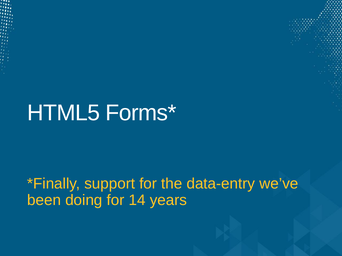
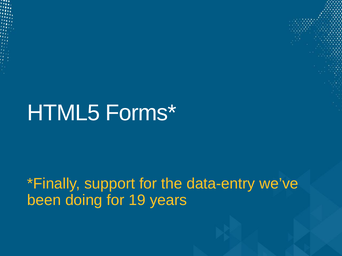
14: 14 -> 19
